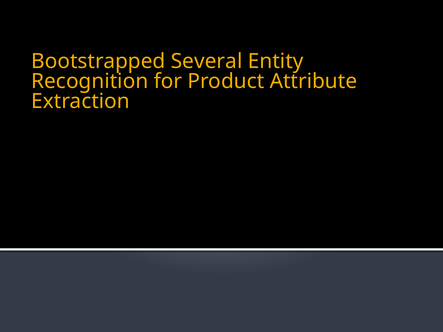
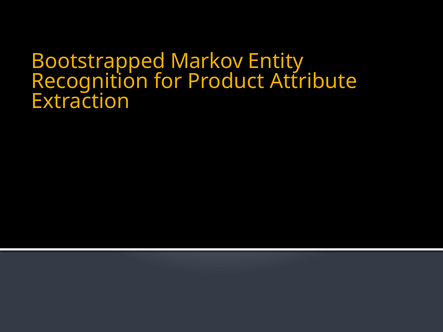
Several: Several -> Markov
